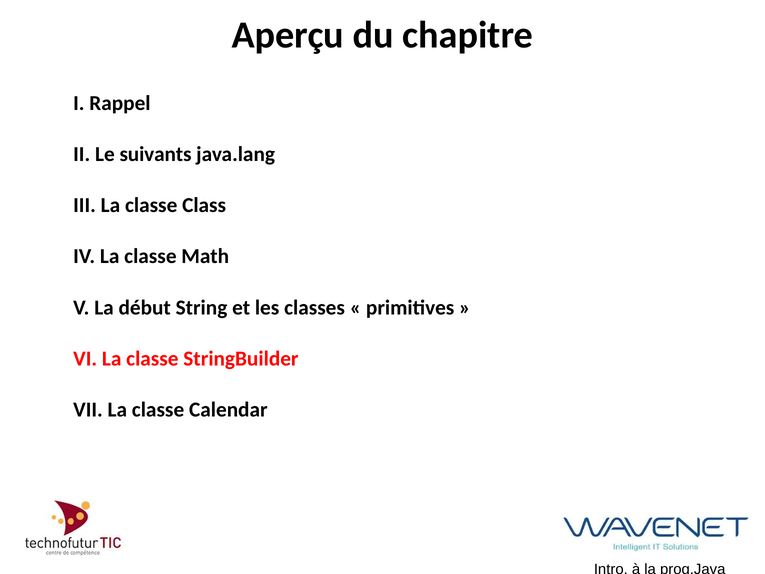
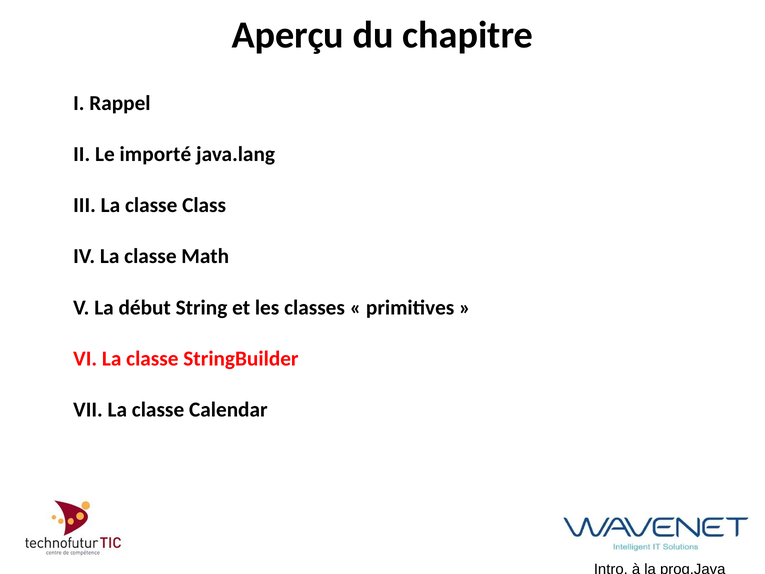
suivants: suivants -> importé
